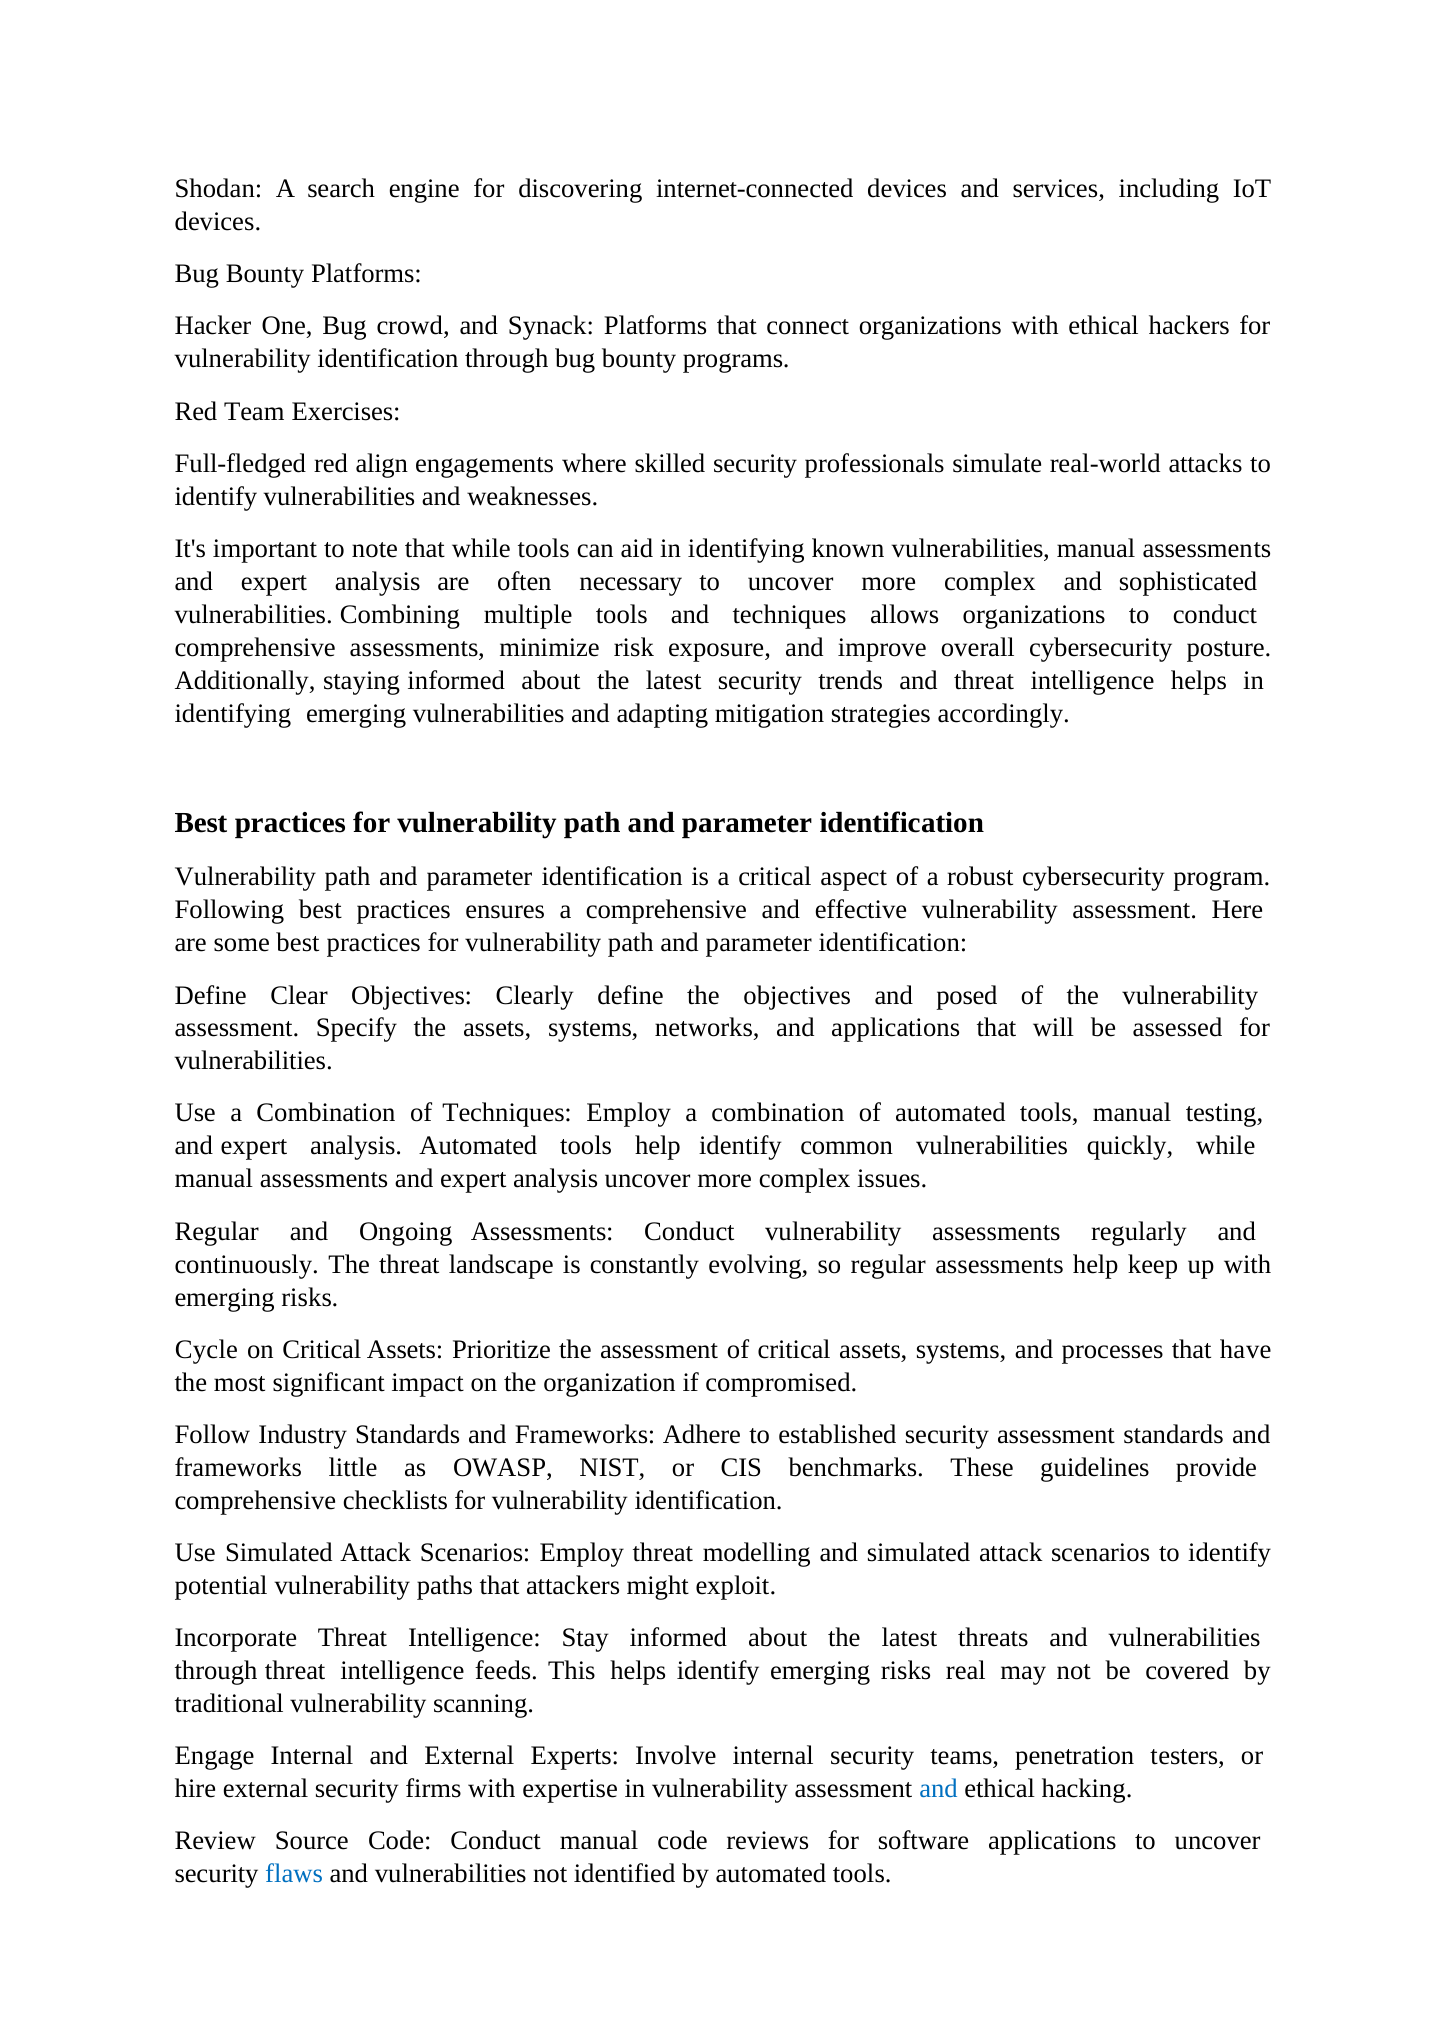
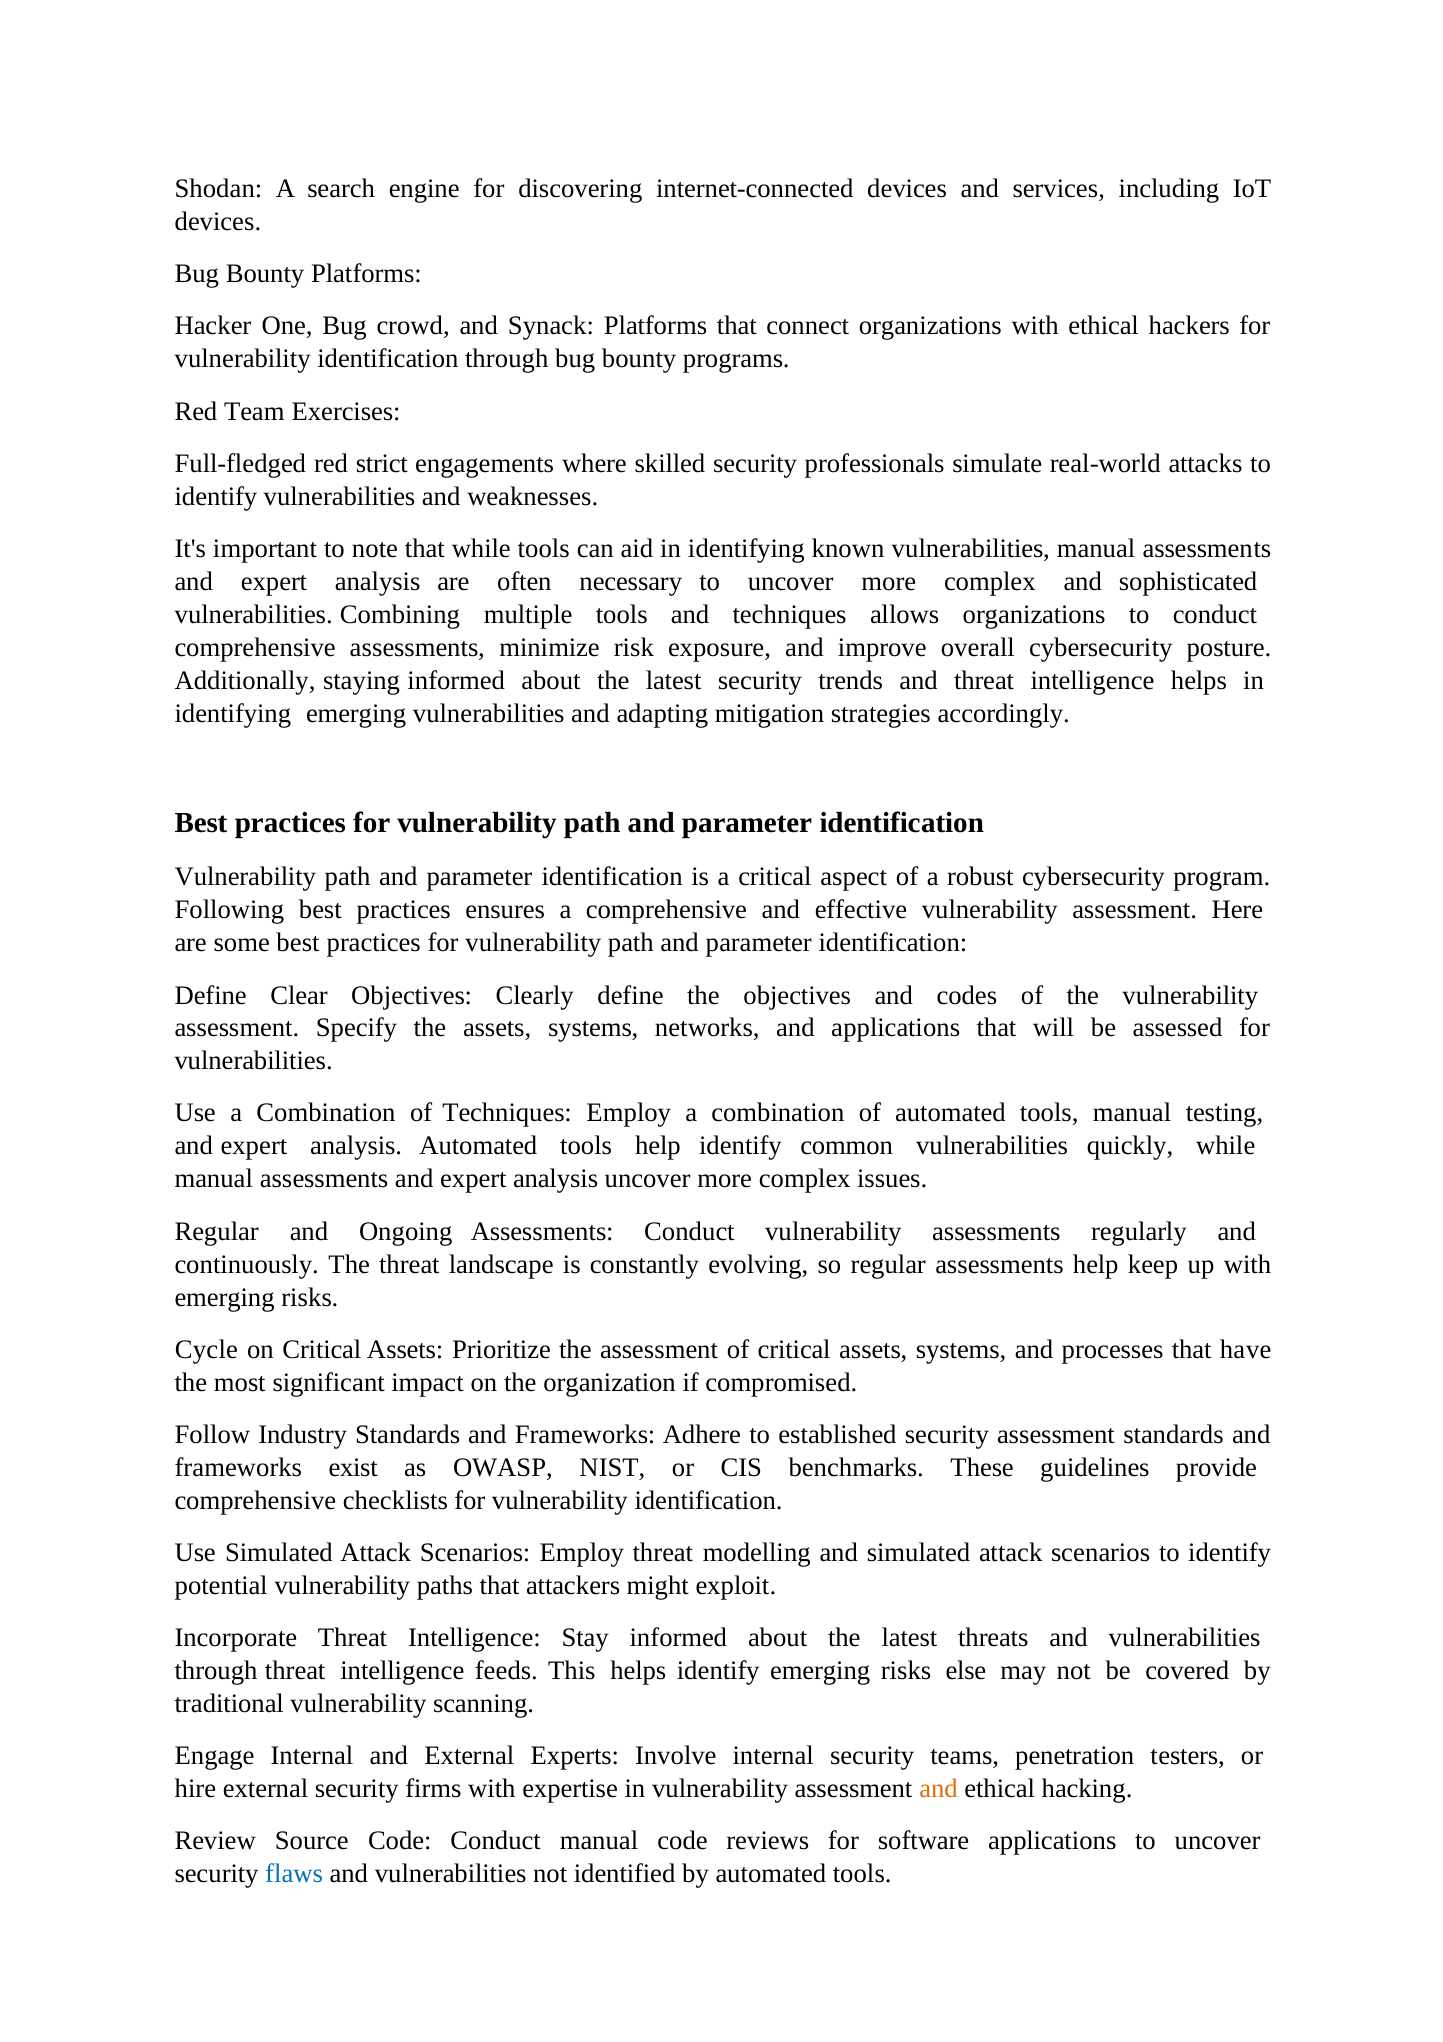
align: align -> strict
posed: posed -> codes
little: little -> exist
real: real -> else
and at (939, 1788) colour: blue -> orange
